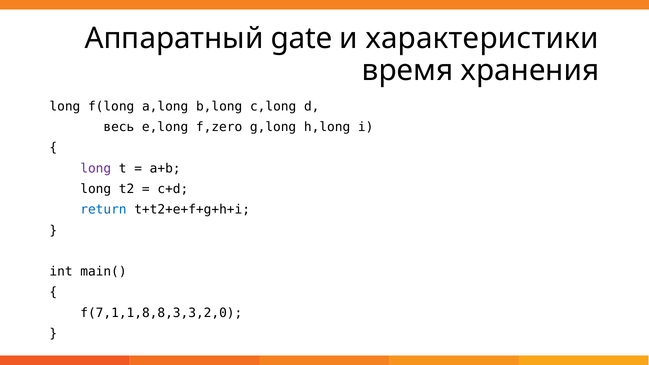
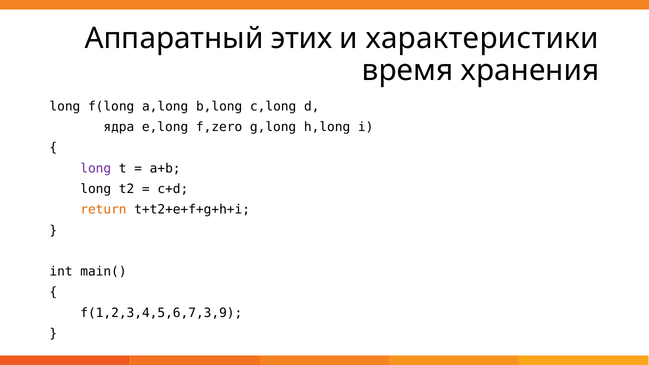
gate: gate -> этих
весь: весь -> ядра
return colour: blue -> orange
f(7,1,1,8,8,3,3,2,0: f(7,1,1,8,8,3,3,2,0 -> f(1,2,3,4,5,6,7,3,9
